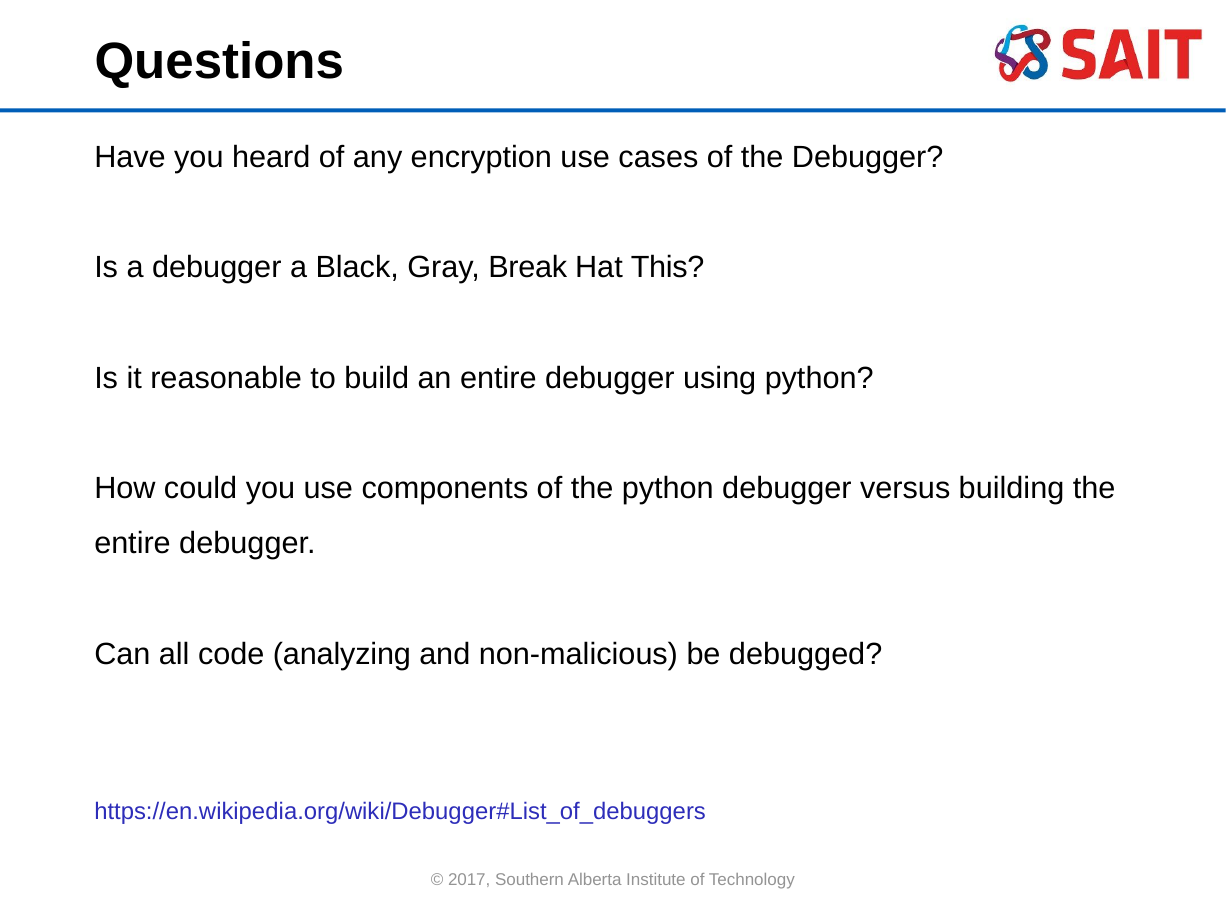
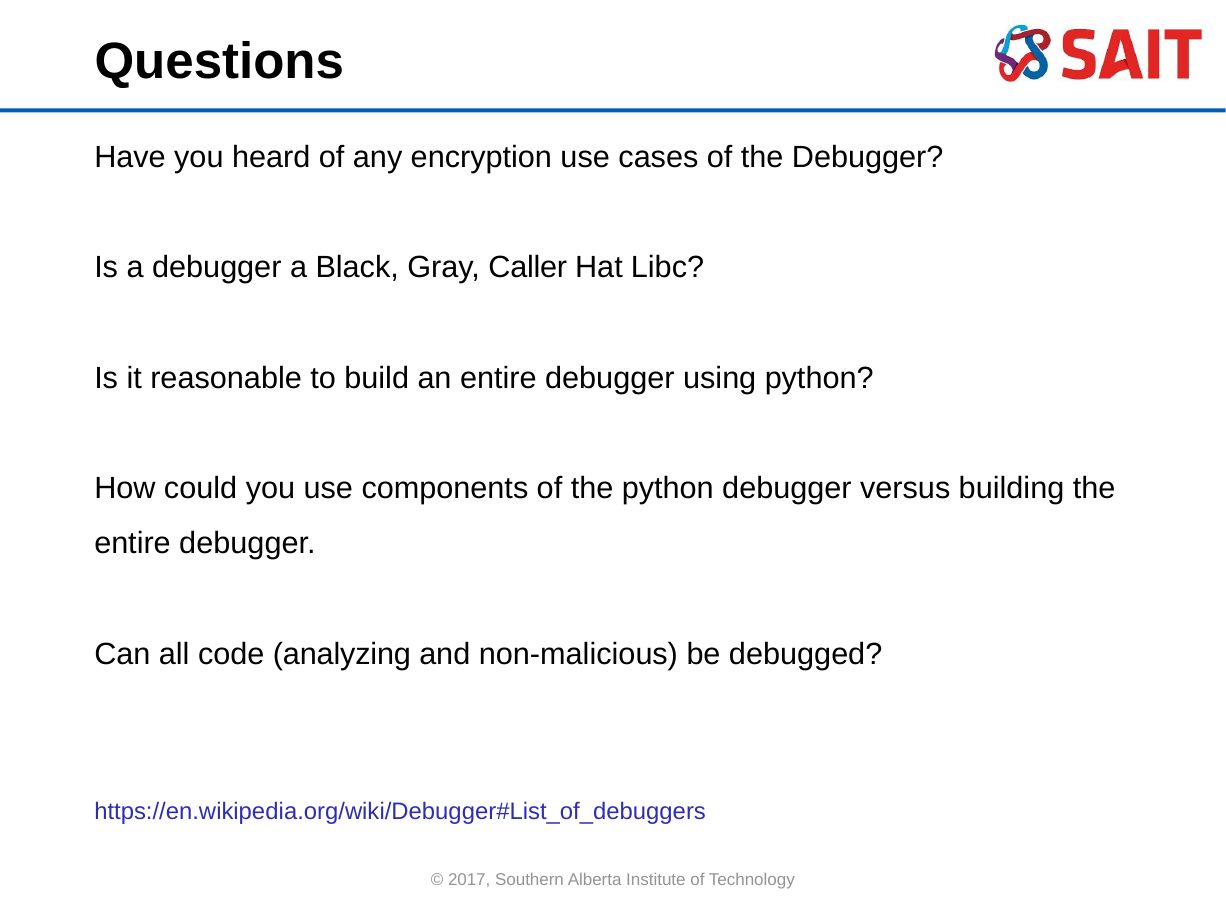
Break: Break -> Caller
This: This -> Libc
